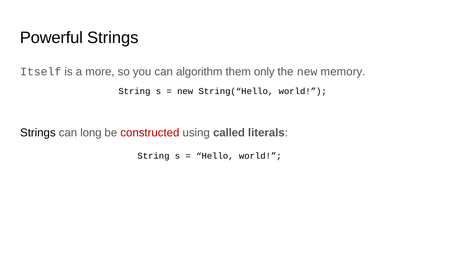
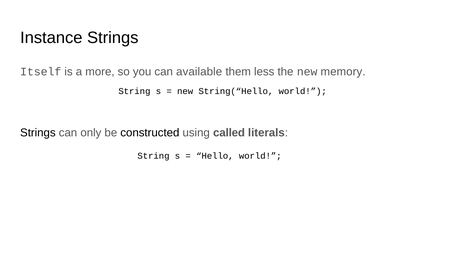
Powerful: Powerful -> Instance
algorithm: algorithm -> available
only: only -> less
long: long -> only
constructed colour: red -> black
